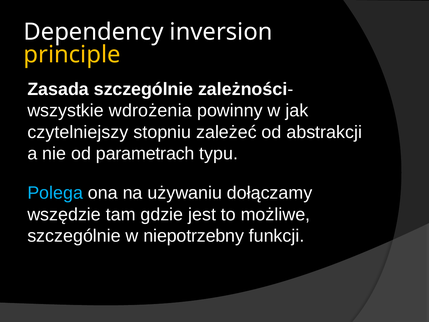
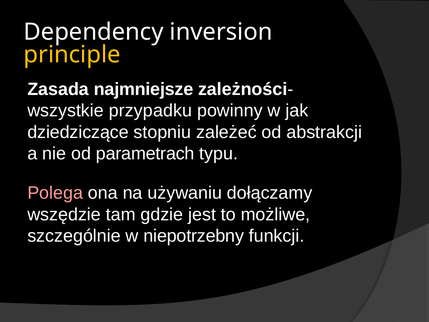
Zasada szczególnie: szczególnie -> najmniejsze
wdrożenia: wdrożenia -> przypadku
czytelniejszy: czytelniejszy -> dziedziczące
Polega colour: light blue -> pink
